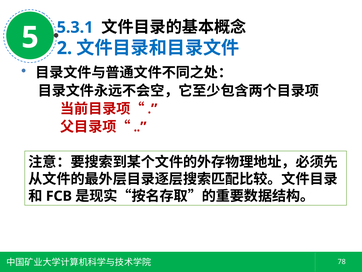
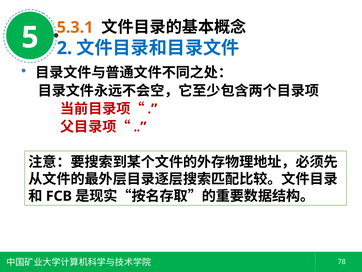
5.3.1 colour: blue -> orange
